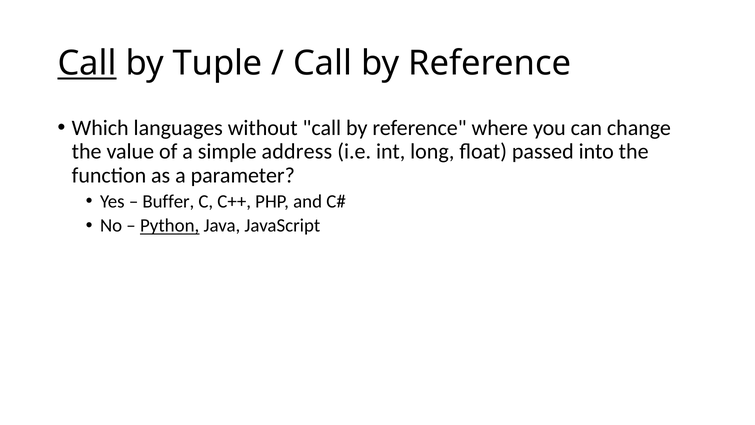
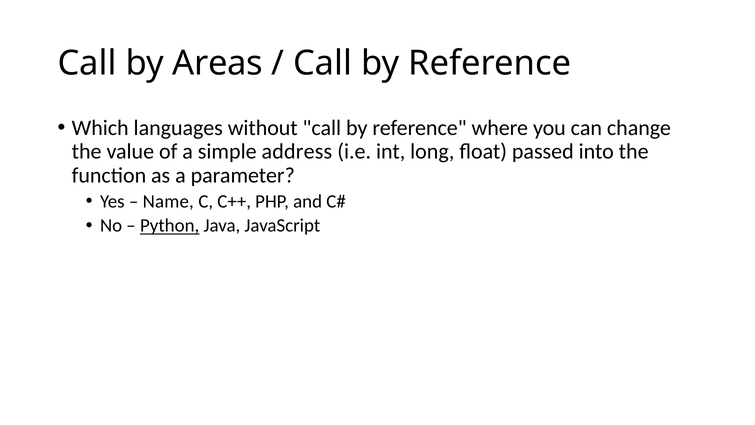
Call at (87, 63) underline: present -> none
Tuple: Tuple -> Areas
Buffer: Buffer -> Name
